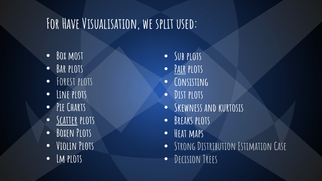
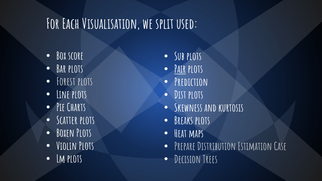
Have: Have -> Each
most: most -> score
Consisting: Consisting -> Prediction
Scatter underline: present -> none
Strong: Strong -> Prepare
